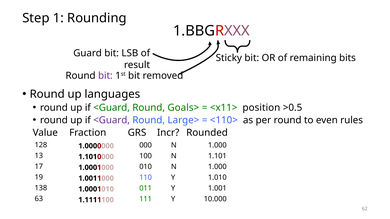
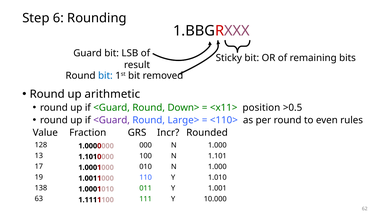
1: 1 -> 6
bit at (105, 76) colour: purple -> blue
languages: languages -> arithmetic
Goals>: Goals> -> Down>
